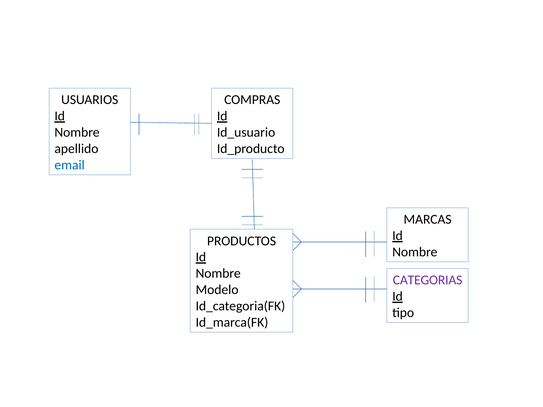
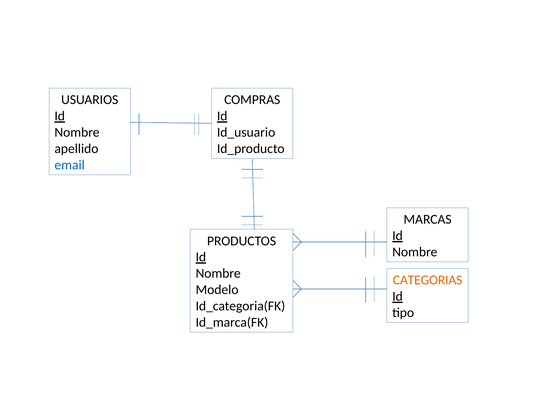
CATEGORIAS colour: purple -> orange
